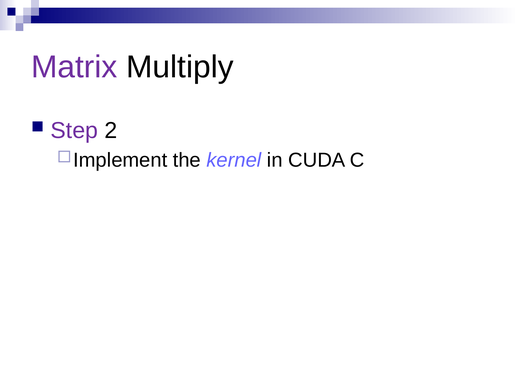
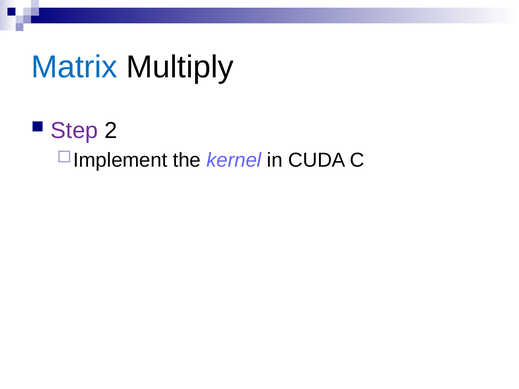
Matrix colour: purple -> blue
